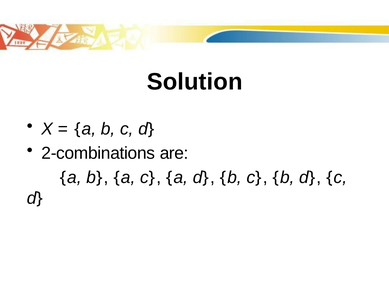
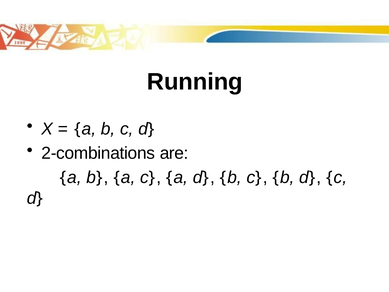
Solution: Solution -> Running
